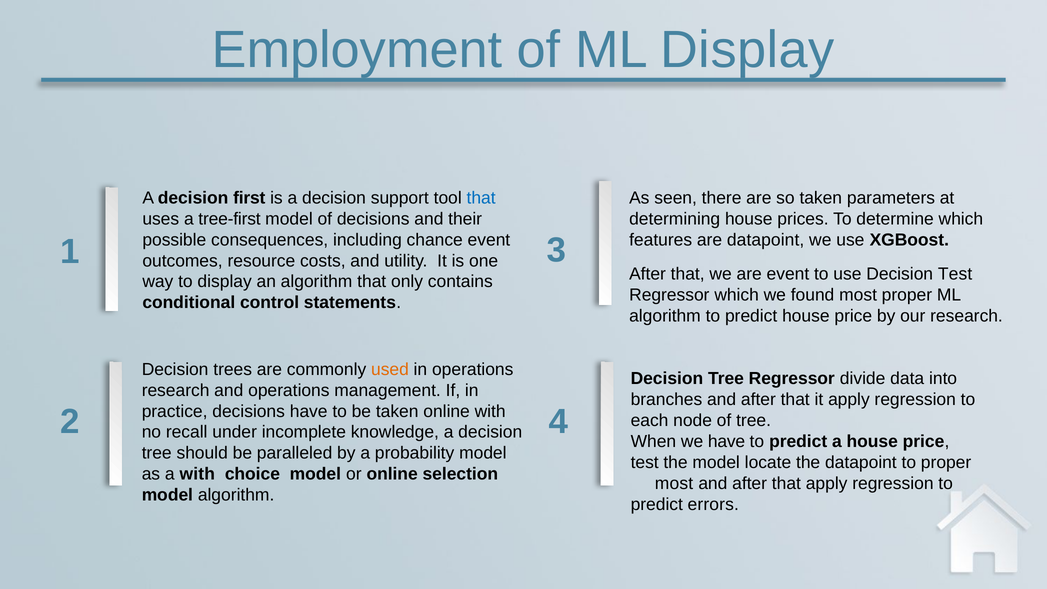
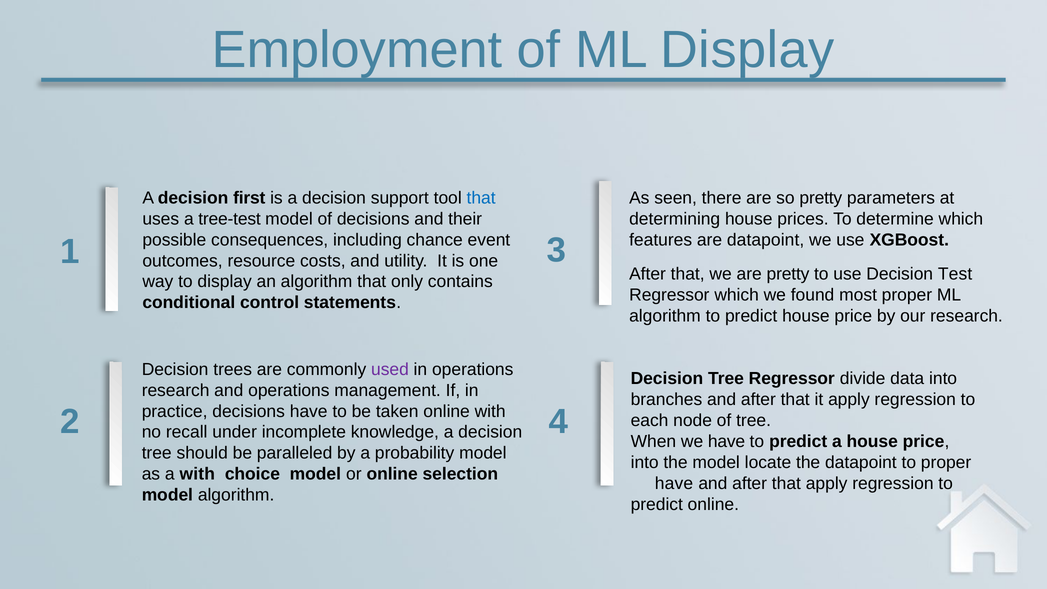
so taken: taken -> pretty
tree-first: tree-first -> tree-test
are event: event -> pretty
used colour: orange -> purple
test at (645, 462): test -> into
most at (674, 483): most -> have
predict errors: errors -> online
